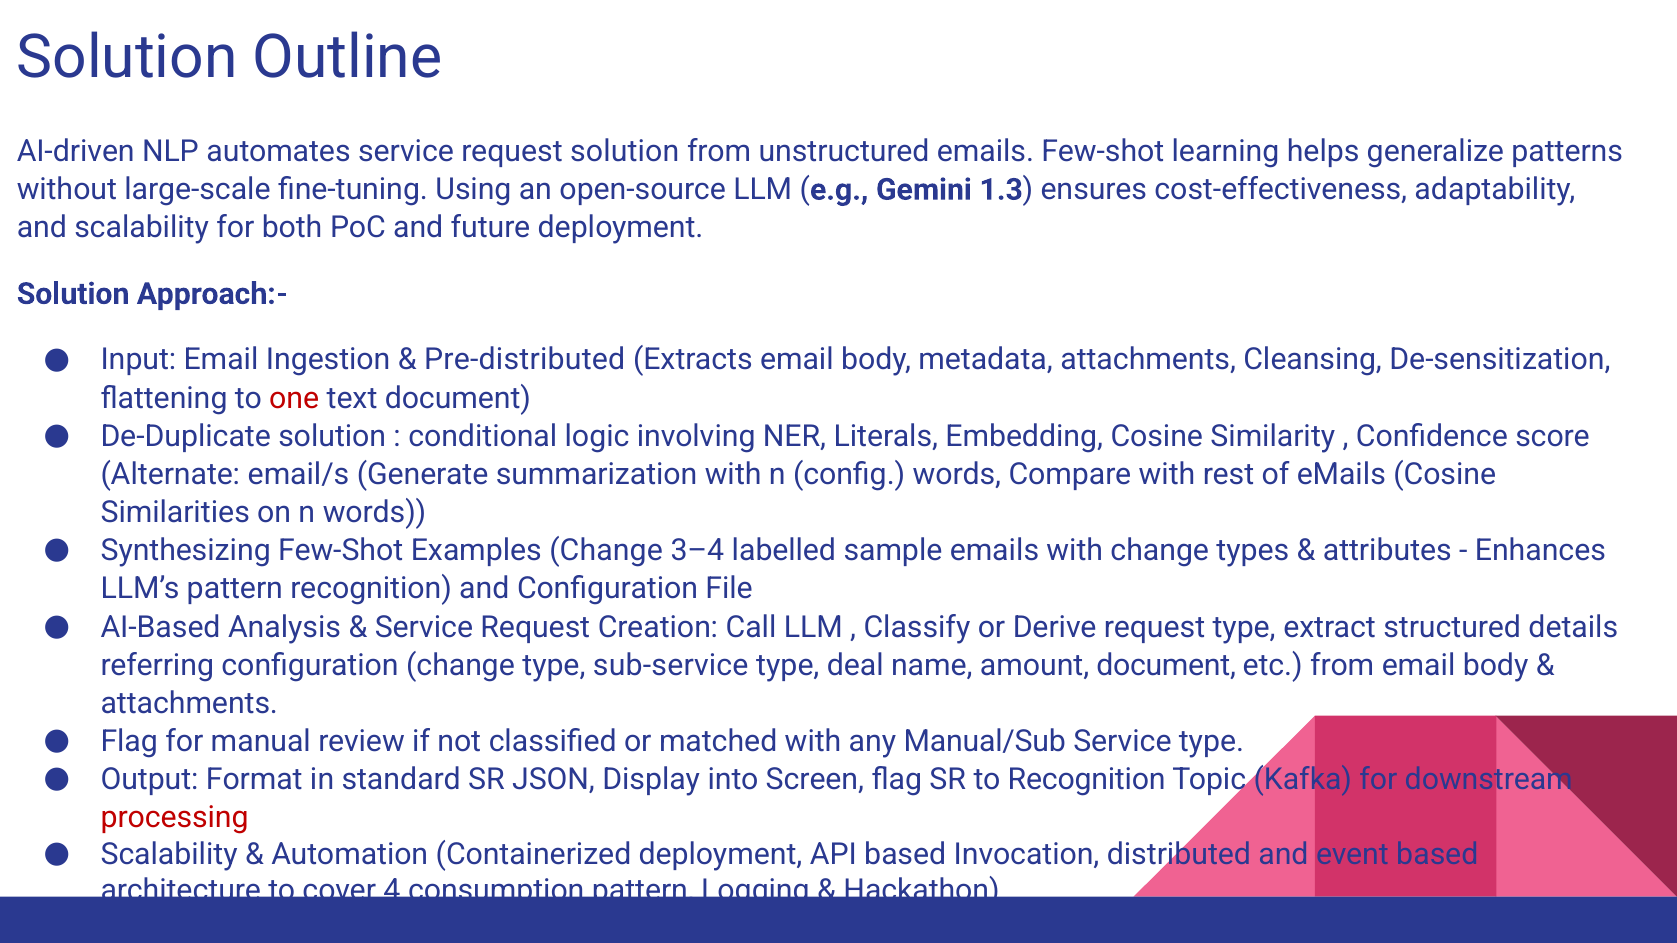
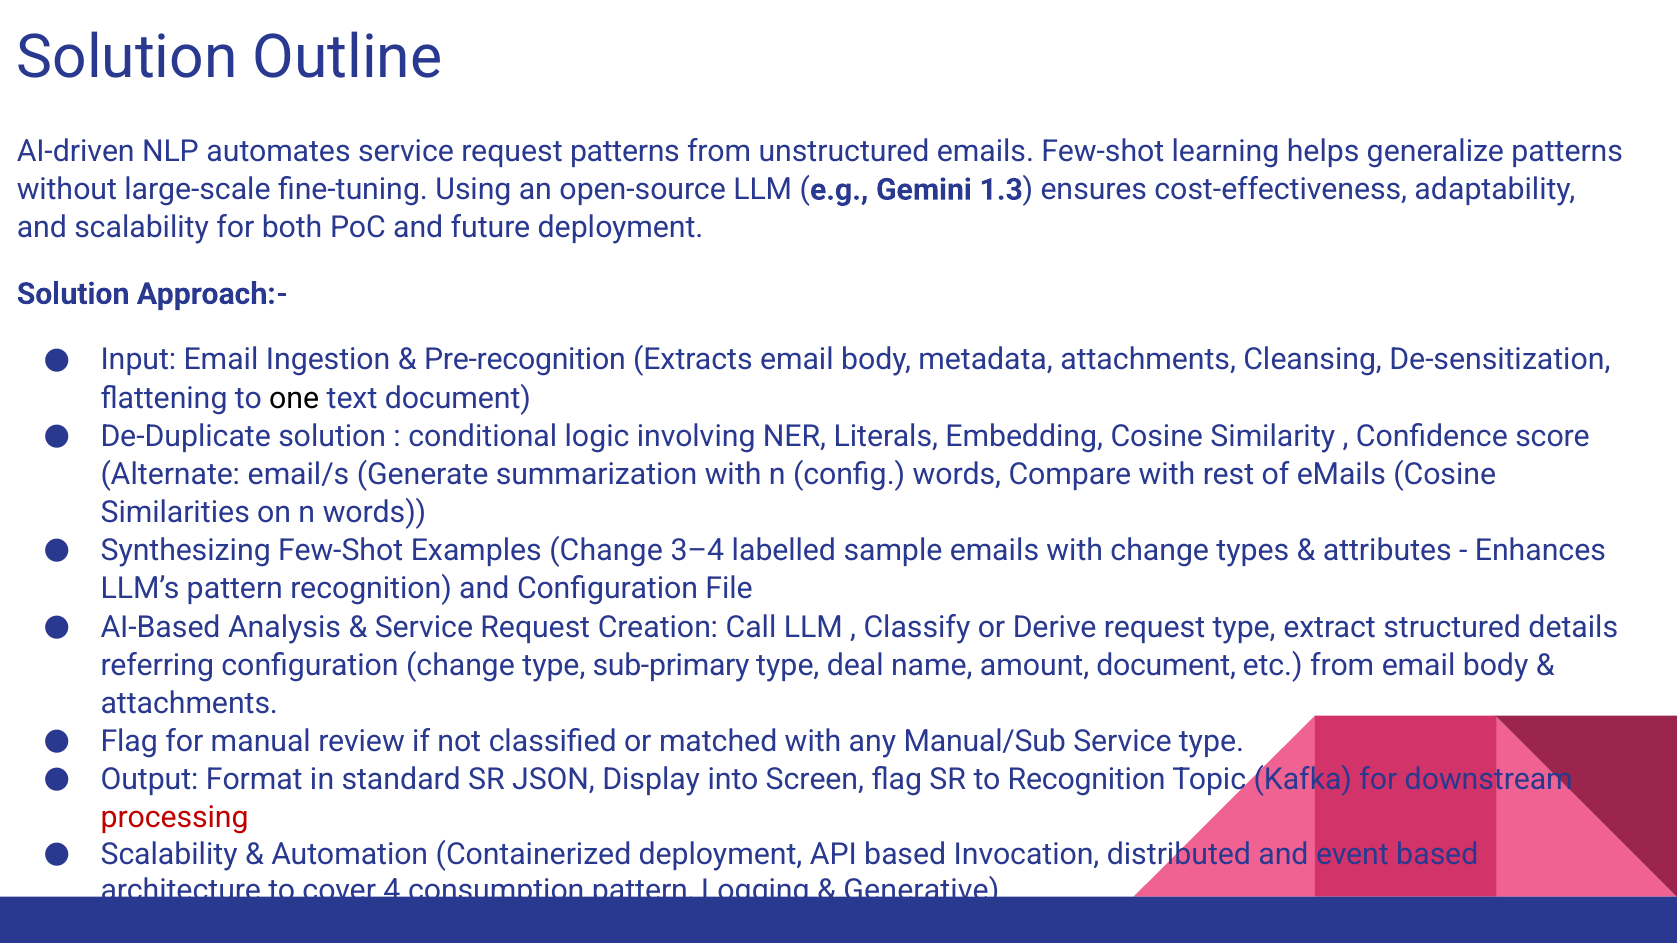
request solution: solution -> patterns
Pre-distributed: Pre-distributed -> Pre-recognition
one colour: red -> black
sub-service: sub-service -> sub-primary
Hackathon at (922, 891): Hackathon -> Generative
